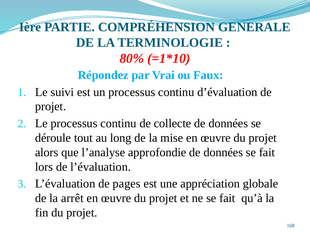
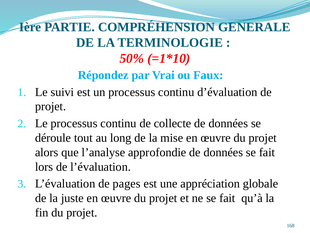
80%: 80% -> 50%
arrêt: arrêt -> juste
